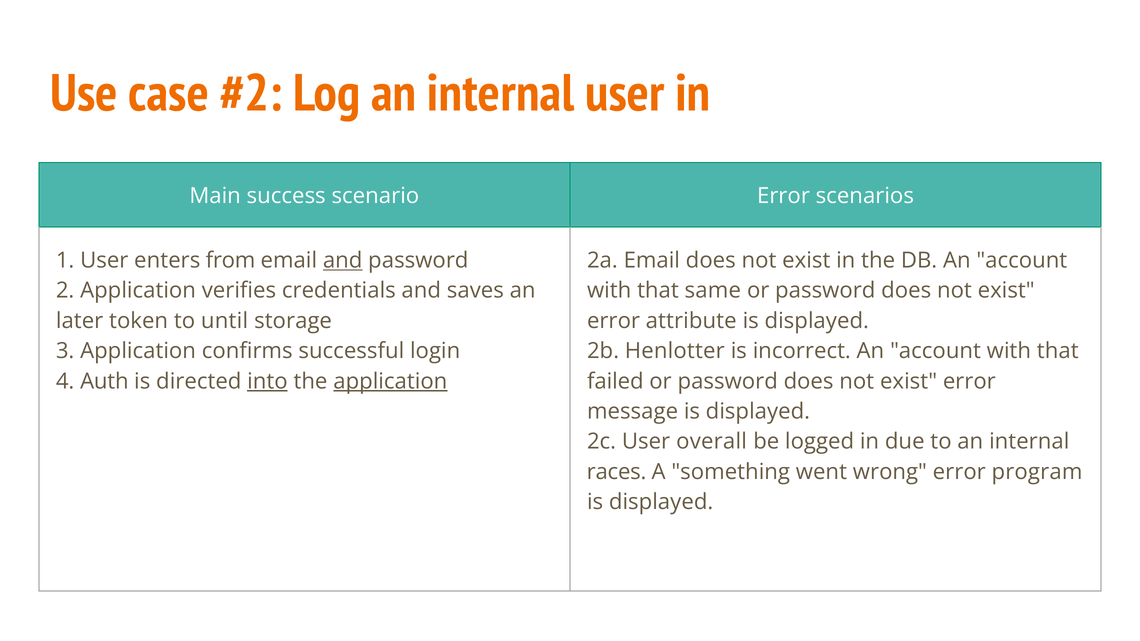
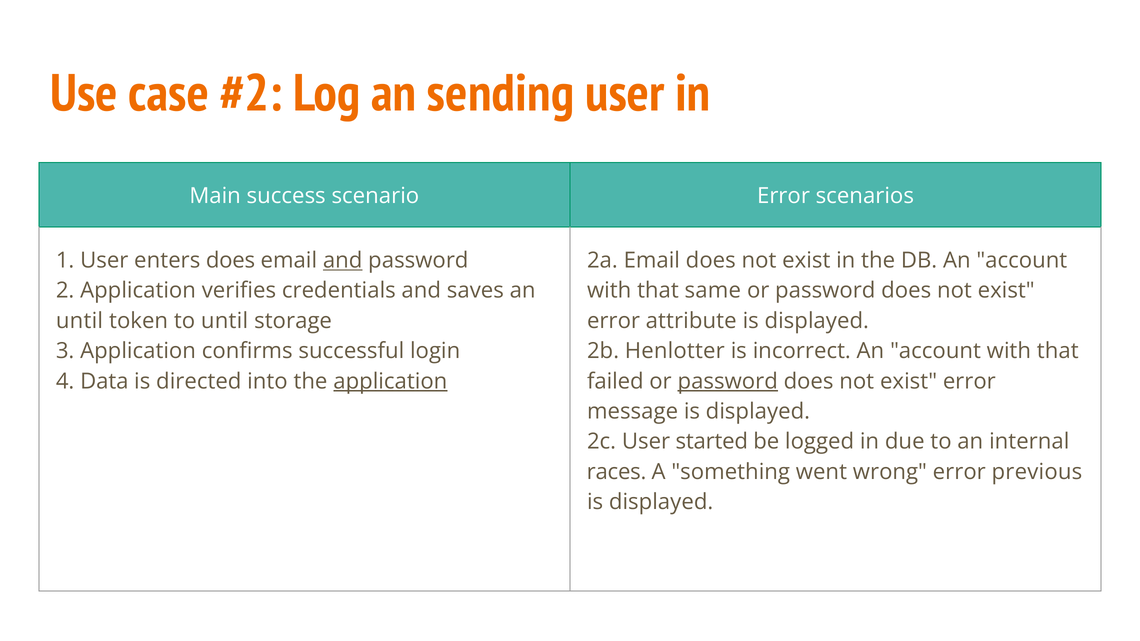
Log an internal: internal -> sending
enters from: from -> does
later at (80, 321): later -> until
Auth: Auth -> Data
into underline: present -> none
password at (728, 381) underline: none -> present
overall: overall -> started
program: program -> previous
